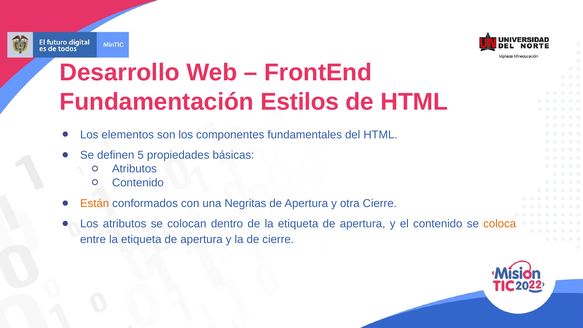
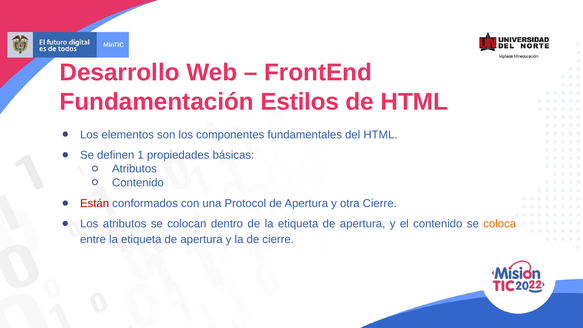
5: 5 -> 1
Están colour: orange -> red
Negritas: Negritas -> Protocol
